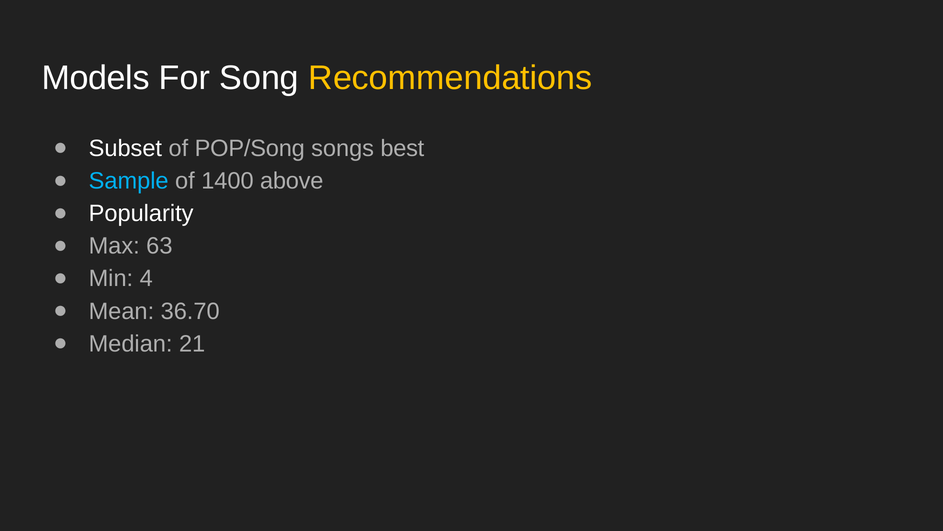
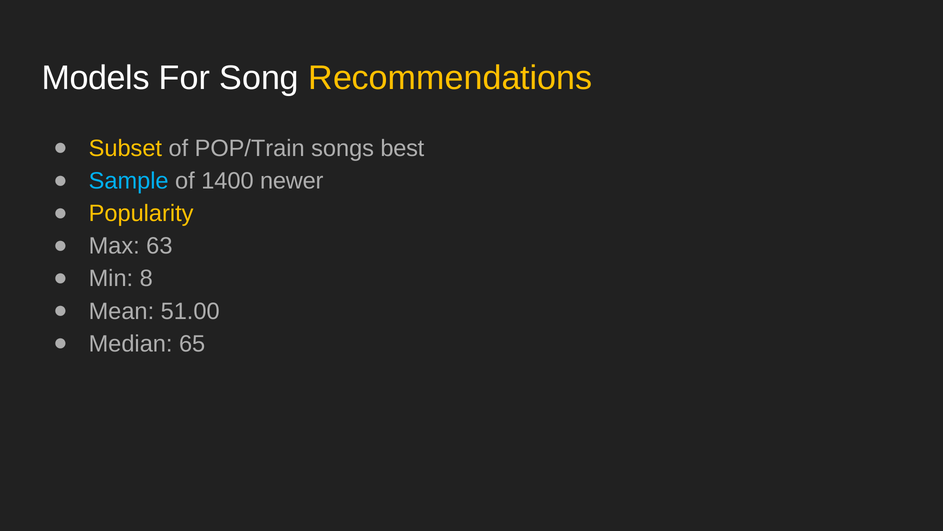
Subset colour: white -> yellow
POP/Song: POP/Song -> POP/Train
above: above -> newer
Popularity colour: white -> yellow
4: 4 -> 8
36.70: 36.70 -> 51.00
21: 21 -> 65
